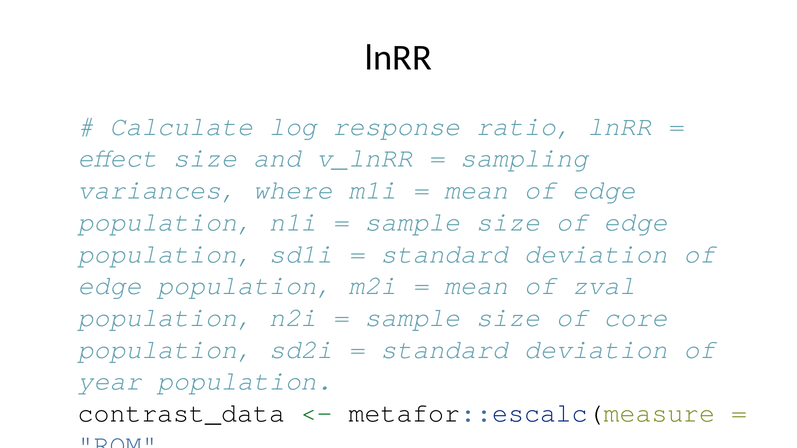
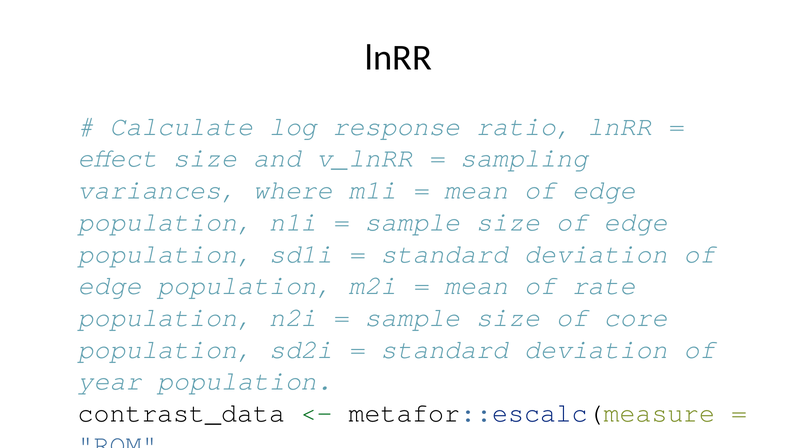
zval: zval -> rate
